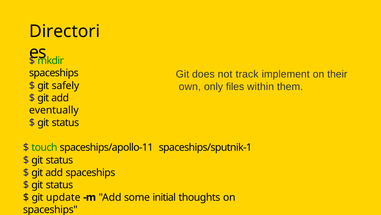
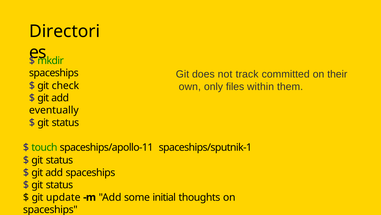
implement: implement -> committed
safely: safely -> check
